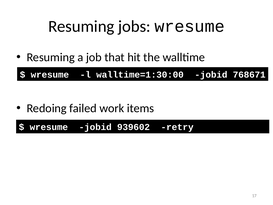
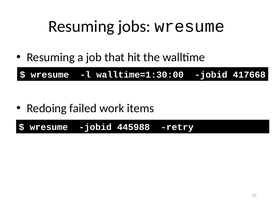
768671: 768671 -> 417668
939602: 939602 -> 445988
